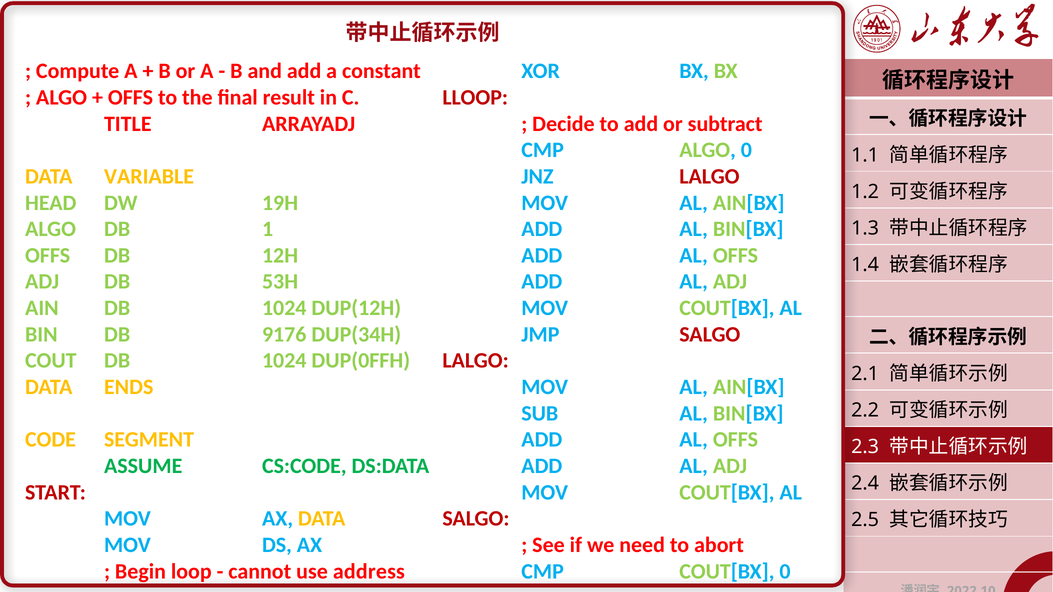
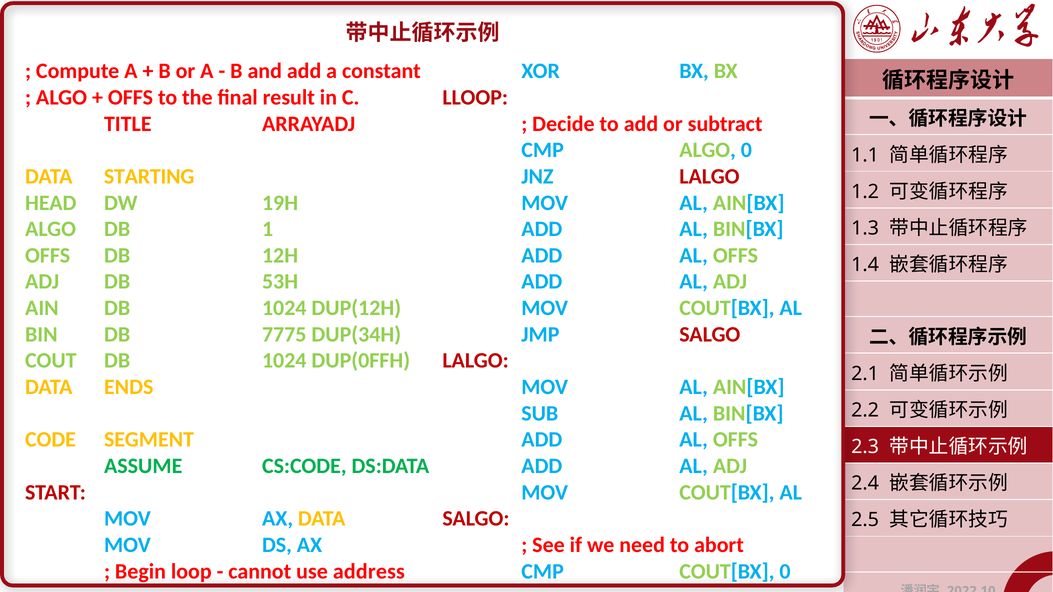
VARIABLE: VARIABLE -> STARTING
9176: 9176 -> 7775
